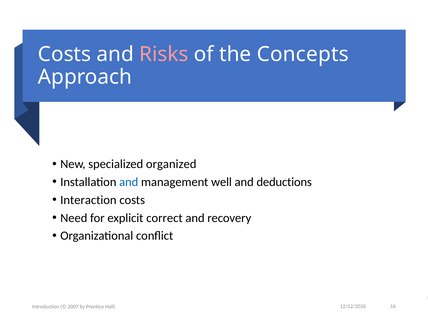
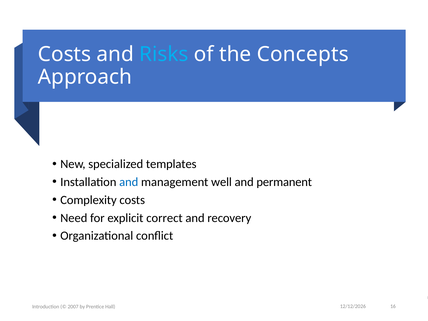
Risks colour: pink -> light blue
organized: organized -> templates
deductions: deductions -> permanent
Interaction: Interaction -> Complexity
